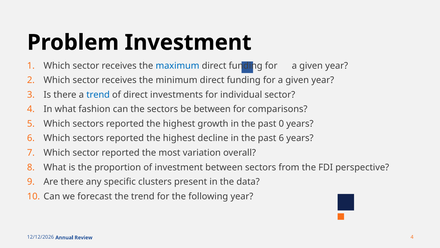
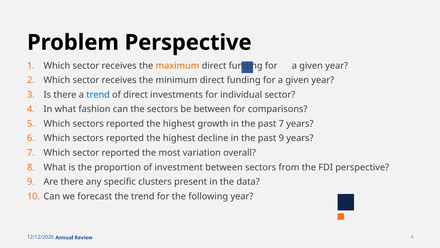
Problem Investment: Investment -> Perspective
maximum colour: blue -> orange
past 0: 0 -> 7
past 6: 6 -> 9
